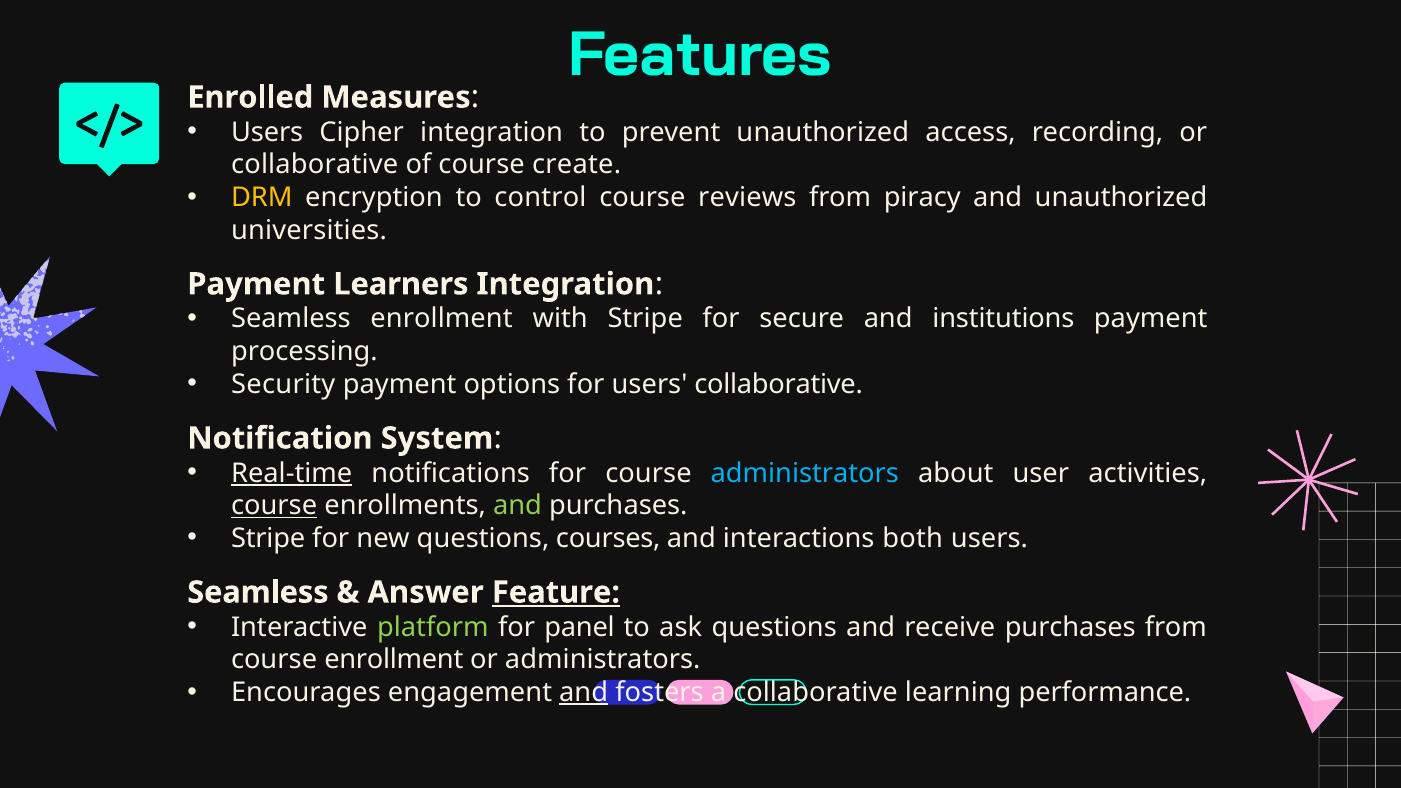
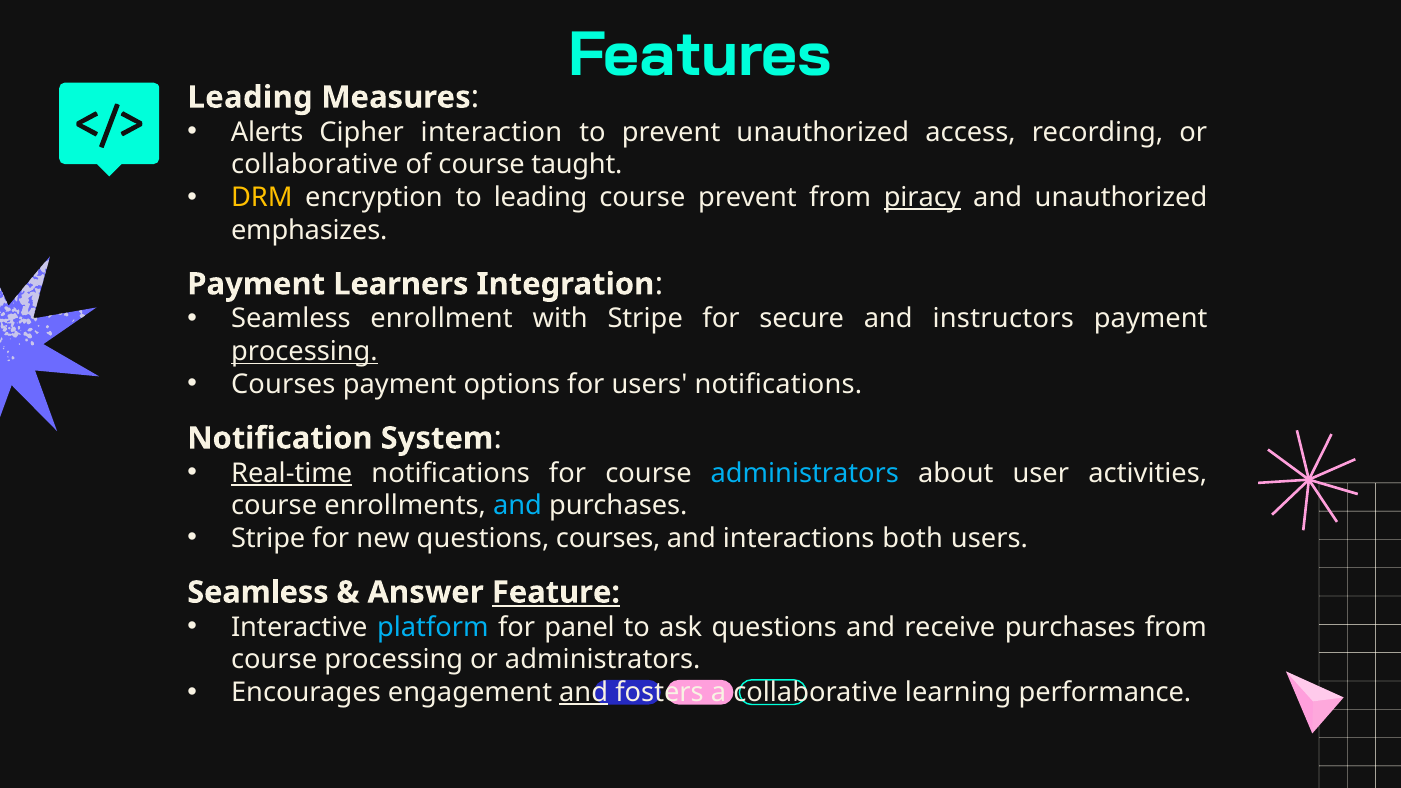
Enrolled at (250, 97): Enrolled -> Leading
Users at (267, 132): Users -> Alerts
Cipher integration: integration -> interaction
create: create -> taught
to control: control -> leading
course reviews: reviews -> prevent
piracy underline: none -> present
universities: universities -> emphasizes
institutions: institutions -> instructors
processing at (304, 352) underline: none -> present
Security at (283, 384): Security -> Courses
users collaborative: collaborative -> notifications
course at (274, 506) underline: present -> none
and at (518, 506) colour: light green -> light blue
platform colour: light green -> light blue
course enrollment: enrollment -> processing
